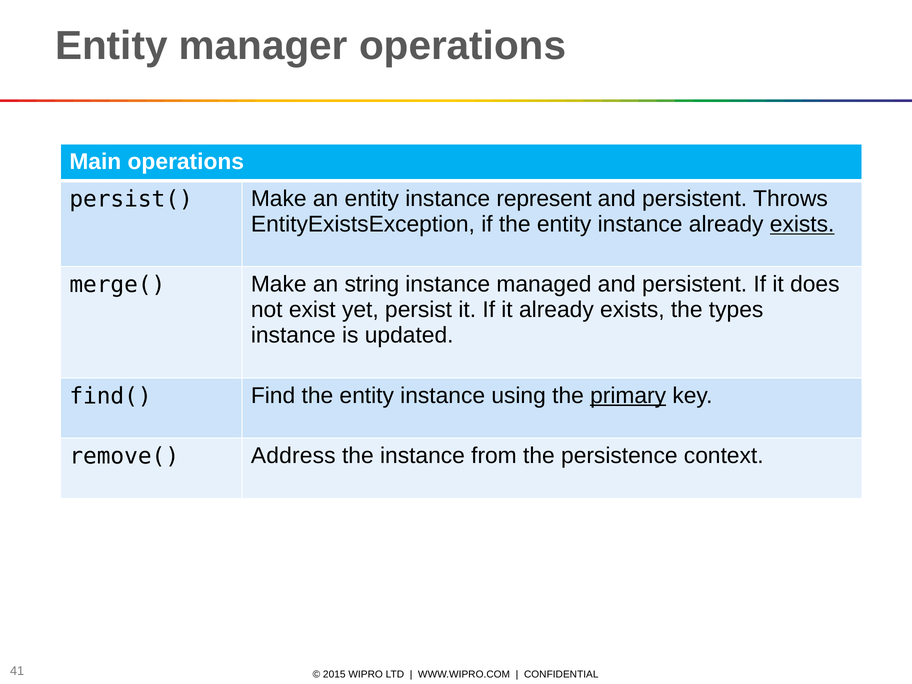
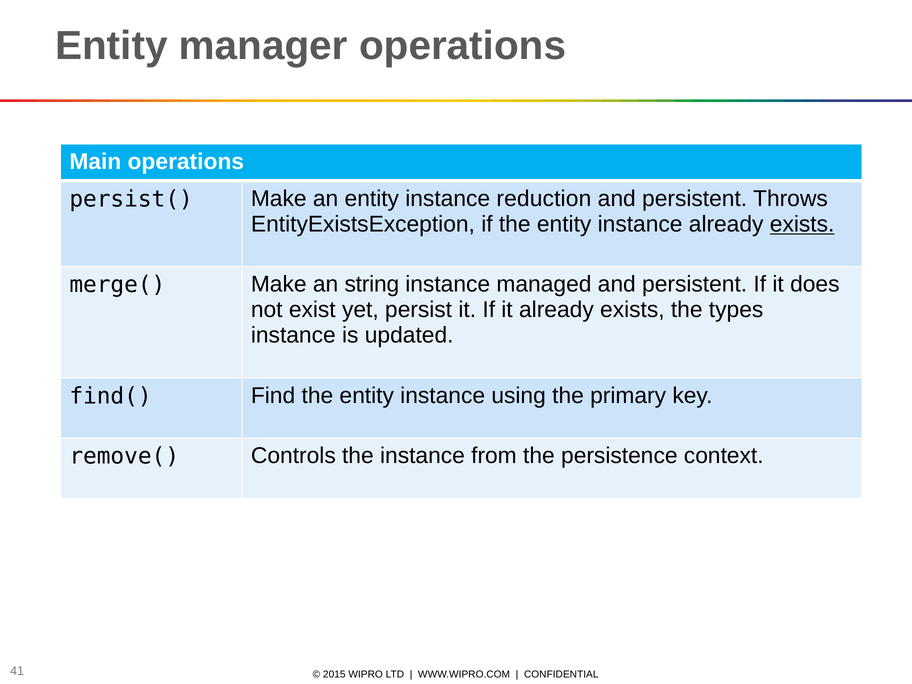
represent: represent -> reduction
primary underline: present -> none
Address: Address -> Controls
